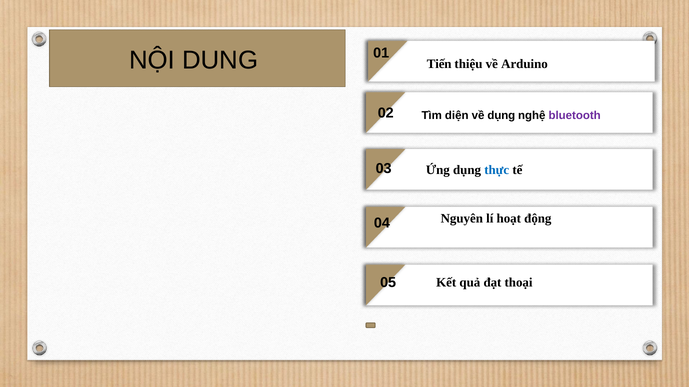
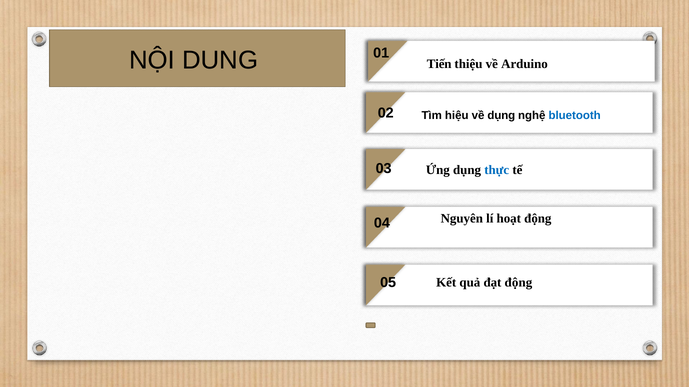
diện: diện -> hiệu
bluetooth colour: purple -> blue
đạt thoại: thoại -> động
